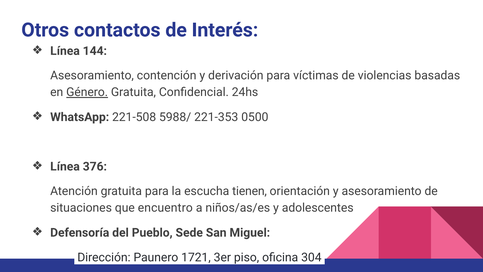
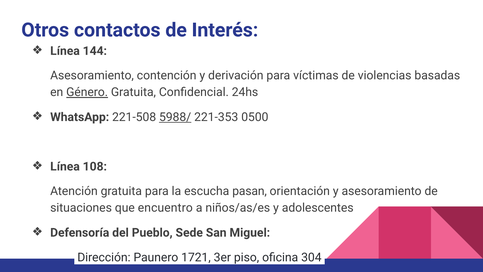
5988/ underline: none -> present
376: 376 -> 108
tienen: tienen -> pasan
